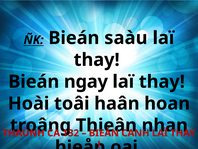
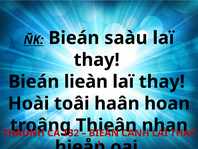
ngay: ngay -> lieàn
